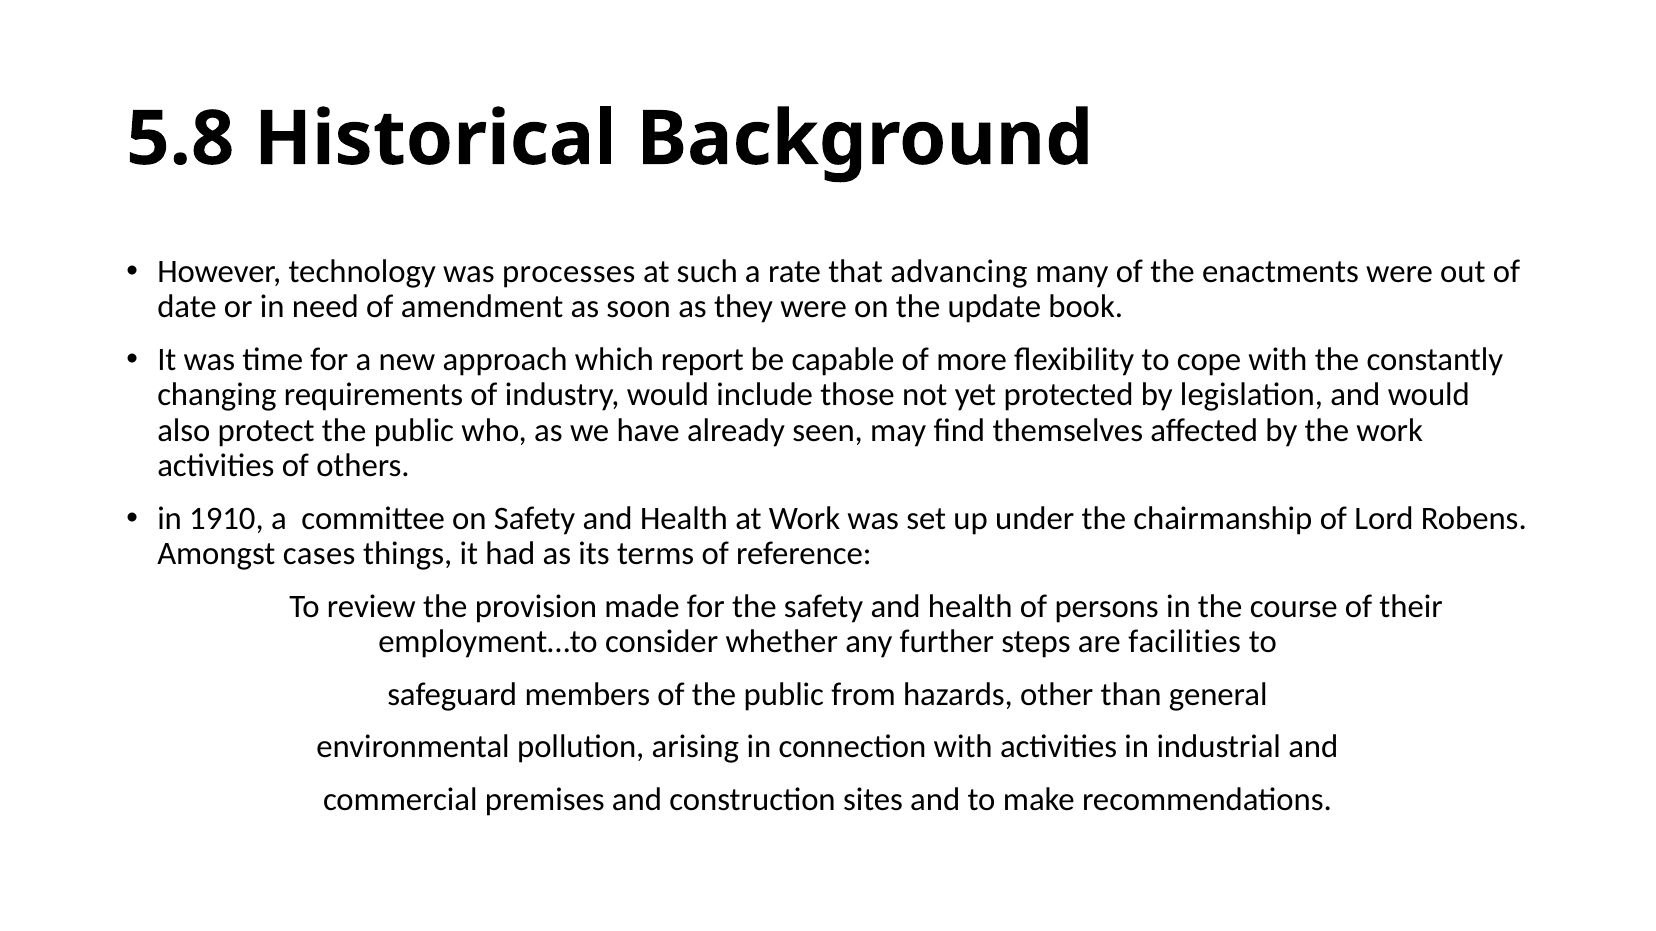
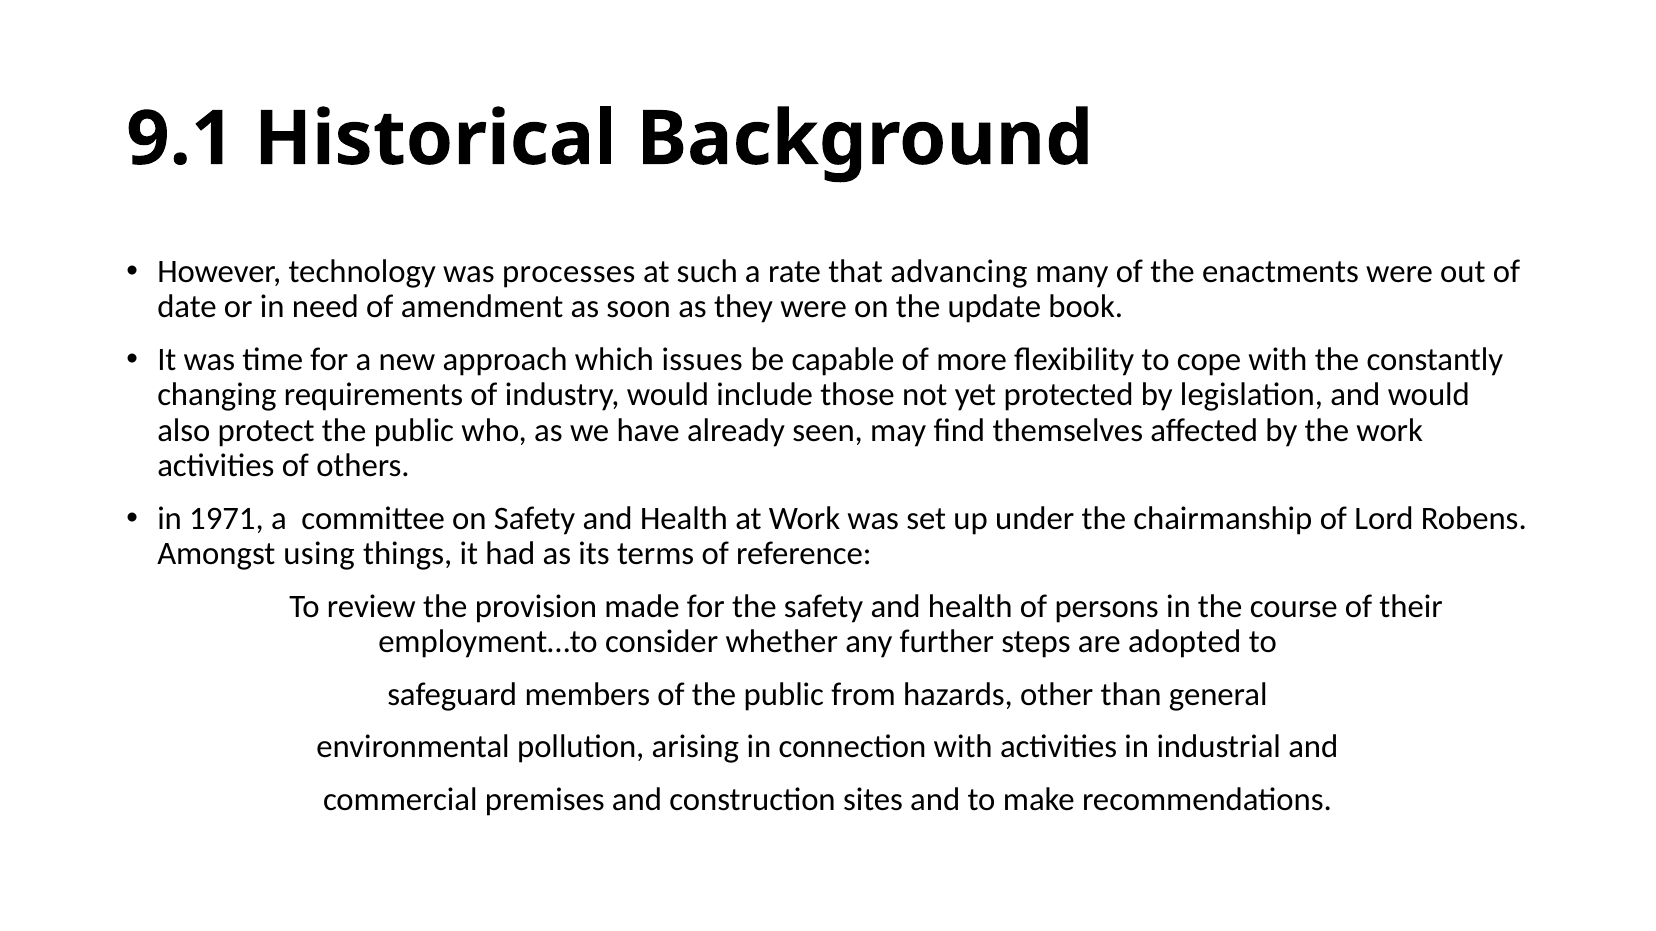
5.8: 5.8 -> 9.1
report: report -> issues
1910: 1910 -> 1971
cases: cases -> using
facilities: facilities -> adopted
